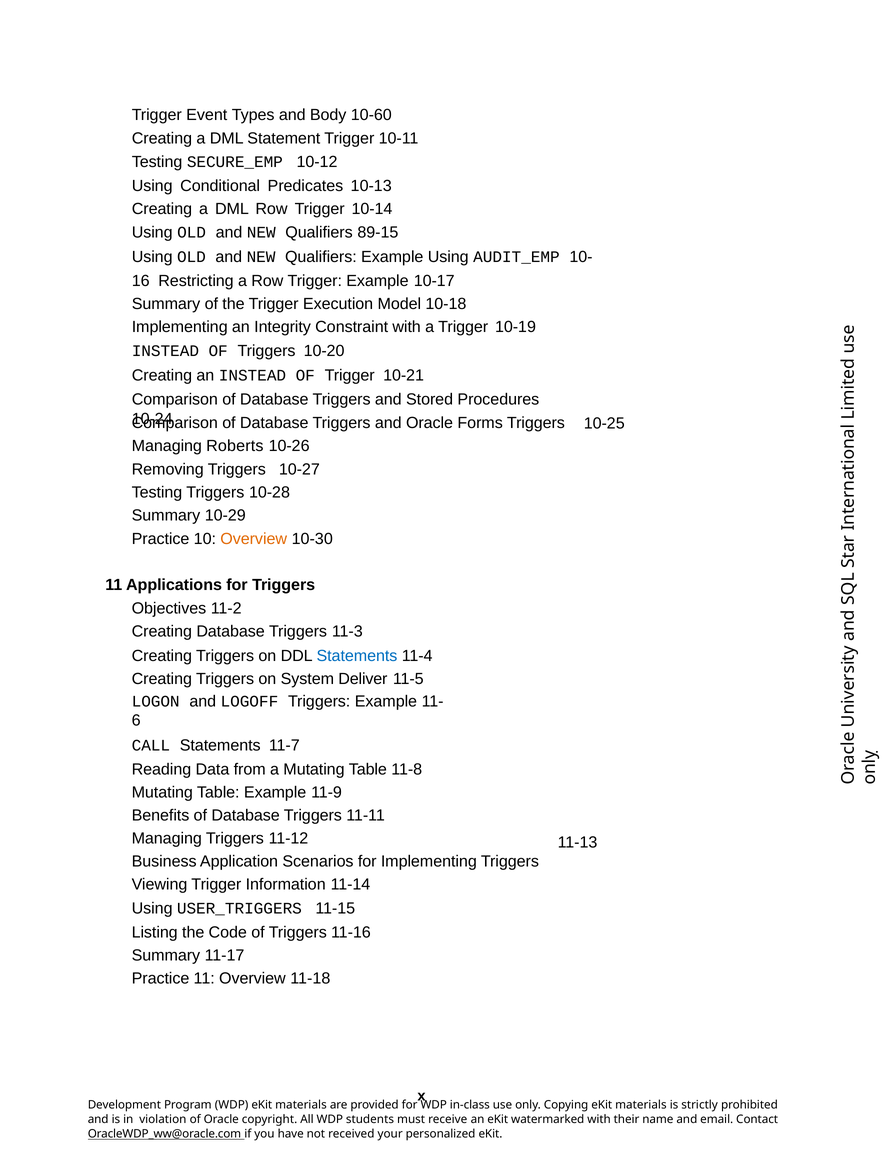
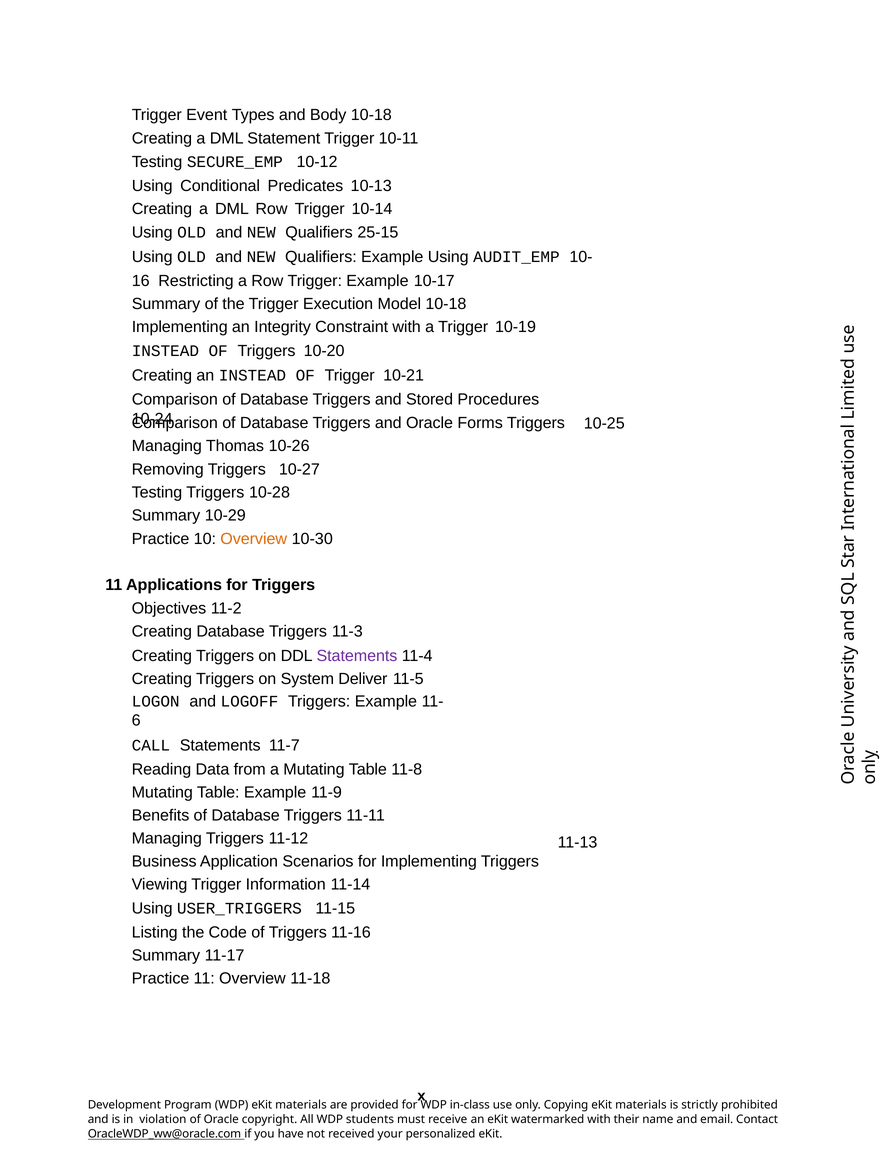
Body 10-60: 10-60 -> 10-18
89-15: 89-15 -> 25-15
Roberts: Roberts -> Thomas
Statements at (357, 656) colour: blue -> purple
